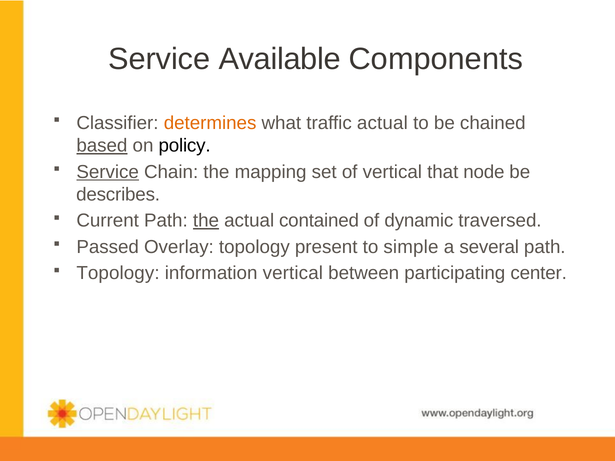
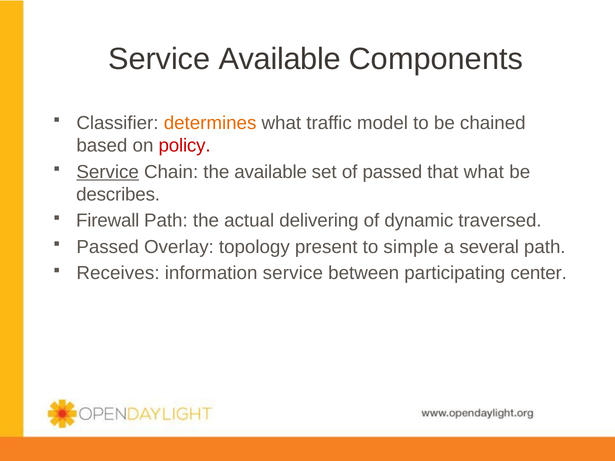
traffic actual: actual -> model
based underline: present -> none
policy colour: black -> red
the mapping: mapping -> available
of vertical: vertical -> passed
that node: node -> what
Current: Current -> Firewall
the at (206, 221) underline: present -> none
contained: contained -> delivering
Topology at (118, 273): Topology -> Receives
information vertical: vertical -> service
